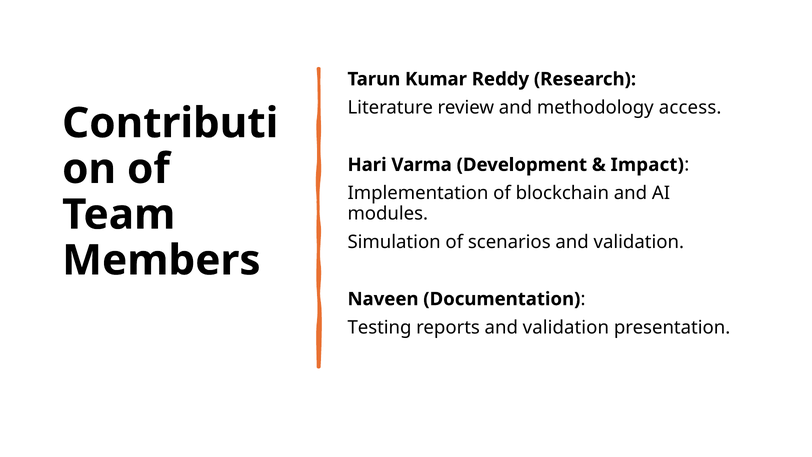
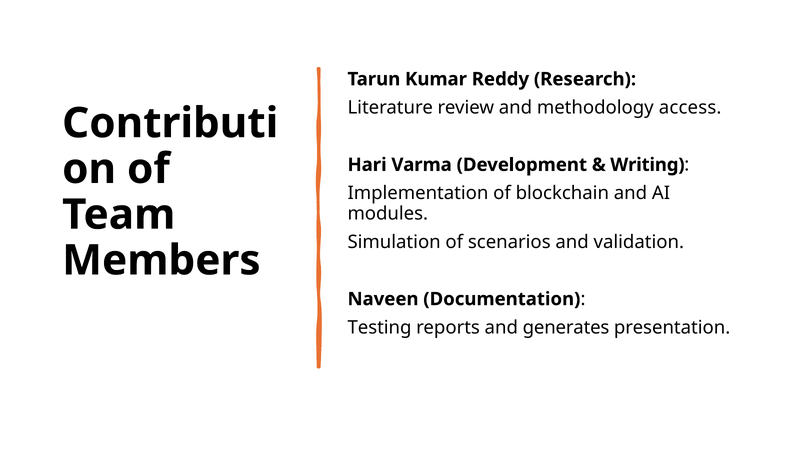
Impact: Impact -> Writing
reports and validation: validation -> generates
